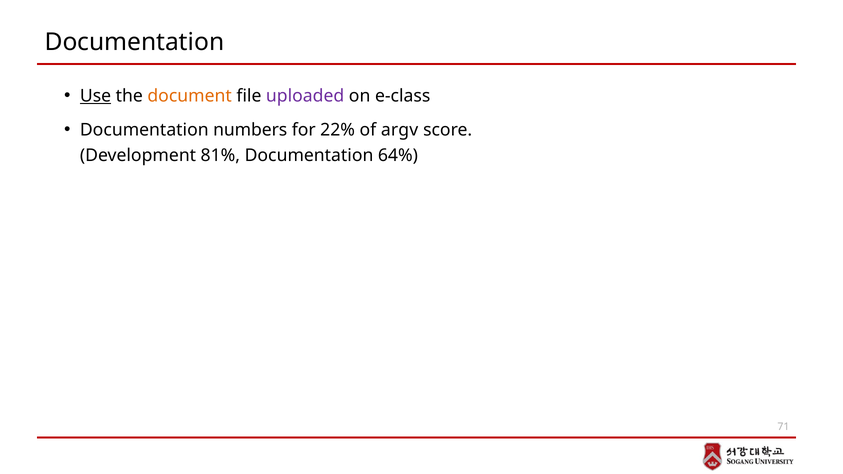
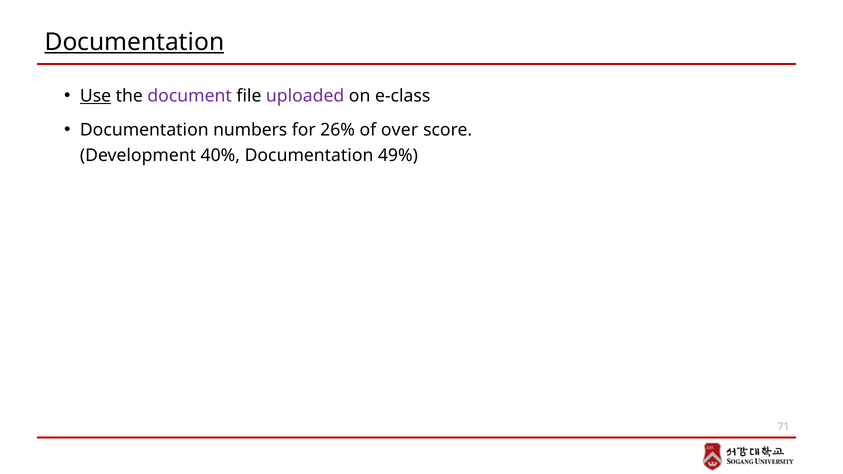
Documentation at (134, 42) underline: none -> present
document colour: orange -> purple
22%: 22% -> 26%
argv: argv -> over
81%: 81% -> 40%
64%: 64% -> 49%
